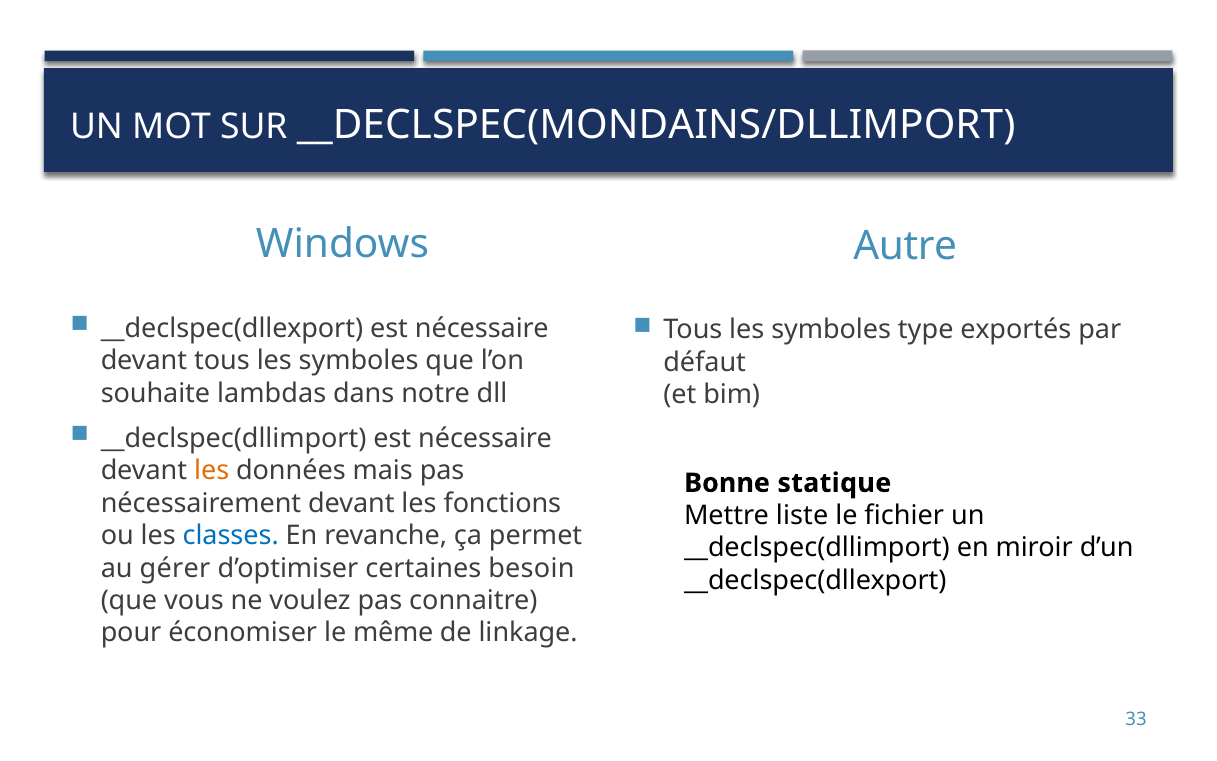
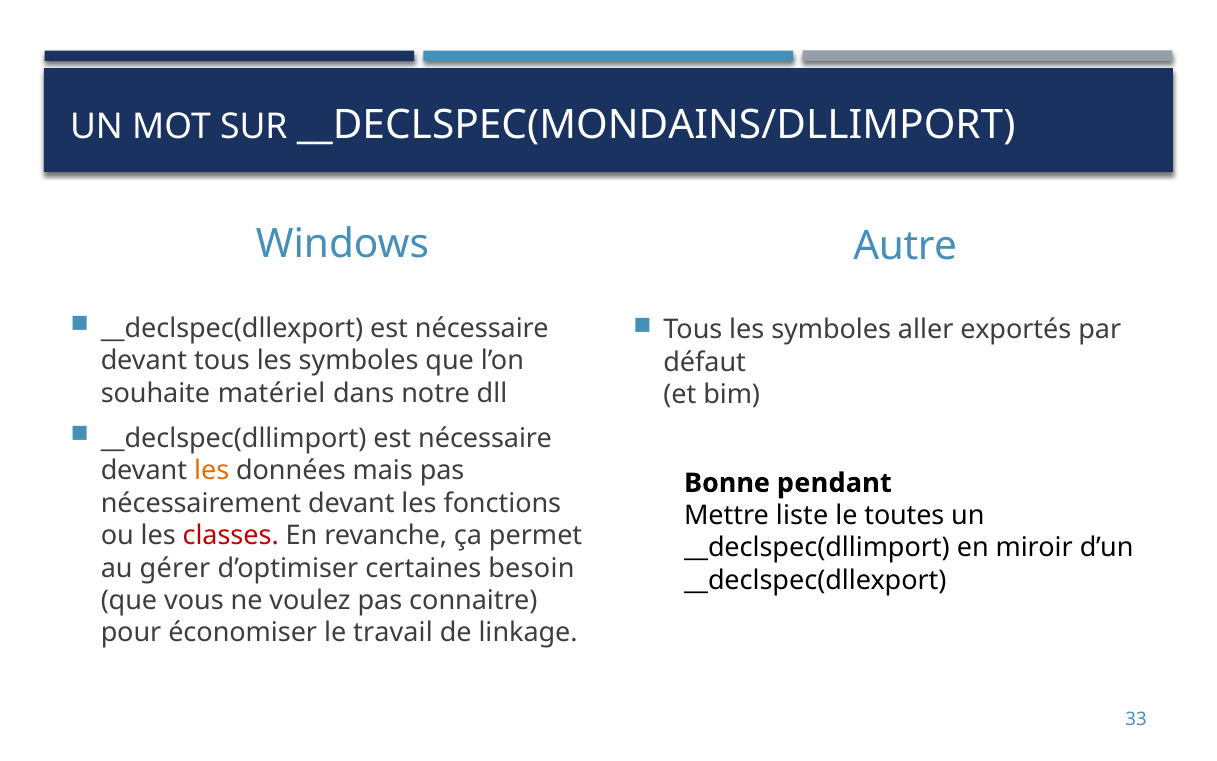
type: type -> aller
lambdas: lambdas -> matériel
statique: statique -> pendant
fichier: fichier -> toutes
classes colour: blue -> red
même: même -> travail
